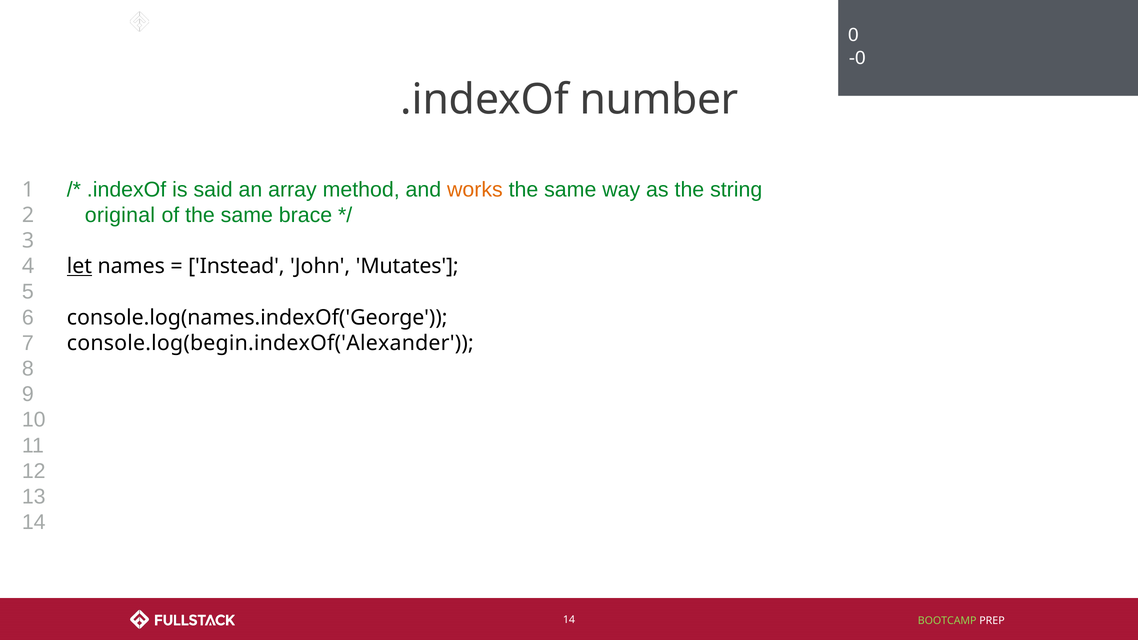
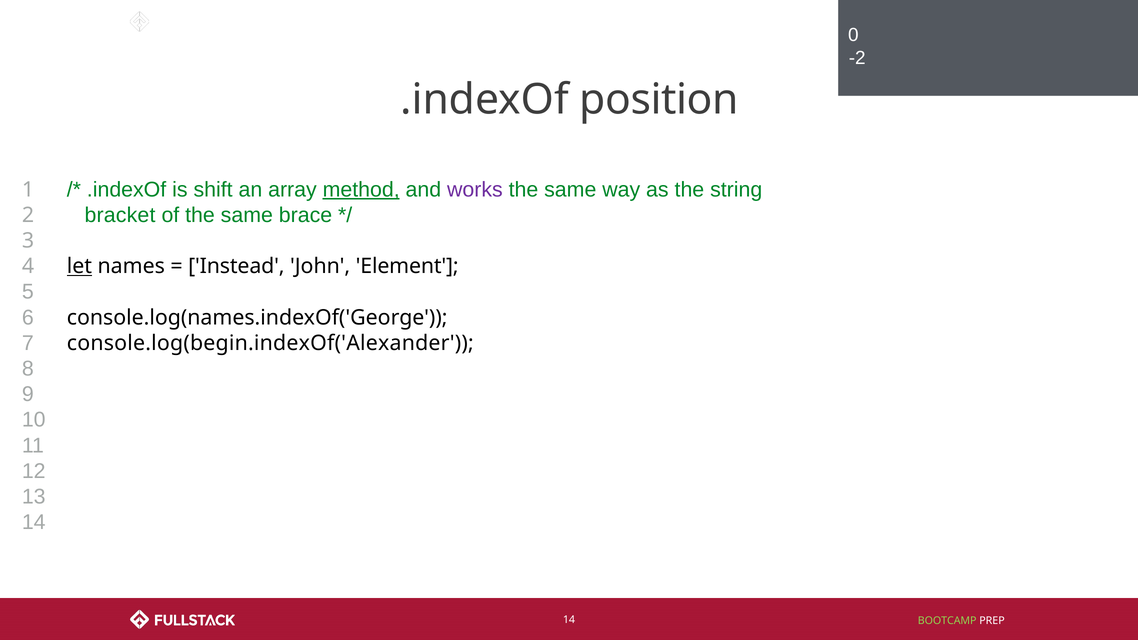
-0: -0 -> -2
number: number -> position
said: said -> shift
method underline: none -> present
works colour: orange -> purple
original: original -> bracket
Mutates: Mutates -> Element
